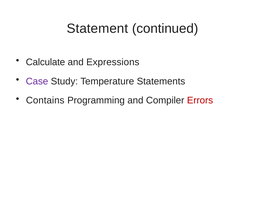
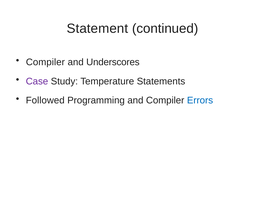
Calculate at (45, 62): Calculate -> Compiler
Expressions: Expressions -> Underscores
Contains: Contains -> Followed
Errors colour: red -> blue
